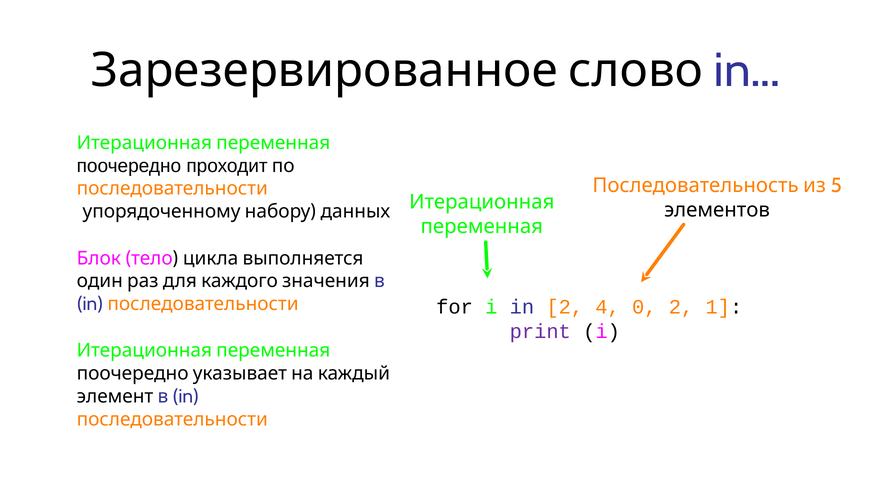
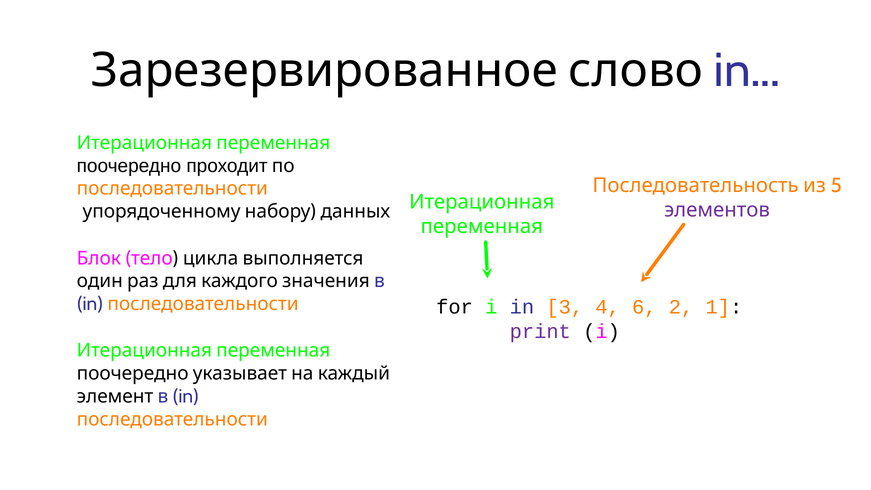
элементов colour: black -> purple
in 2: 2 -> 3
0: 0 -> 6
